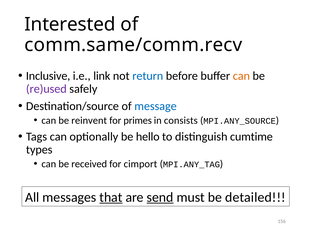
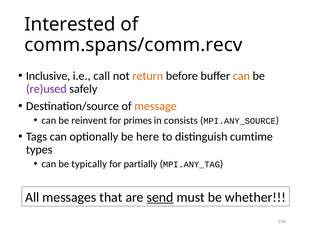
comm.same/comm.recv: comm.same/comm.recv -> comm.spans/comm.recv
link: link -> call
return colour: blue -> orange
message colour: blue -> orange
hello: hello -> here
received: received -> typically
cimport: cimport -> partially
that underline: present -> none
detailed: detailed -> whether
